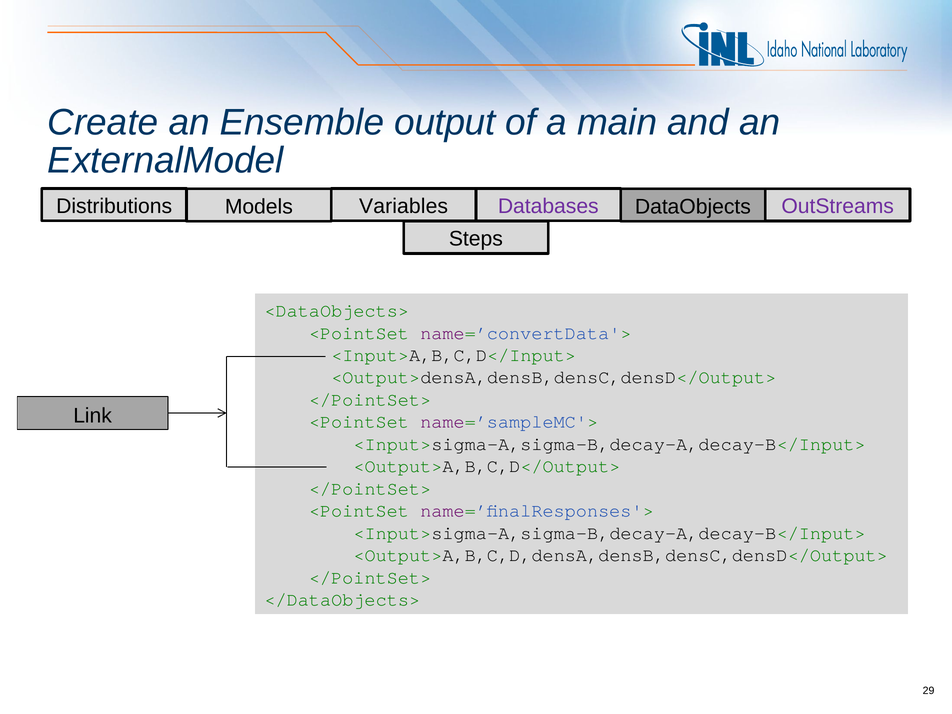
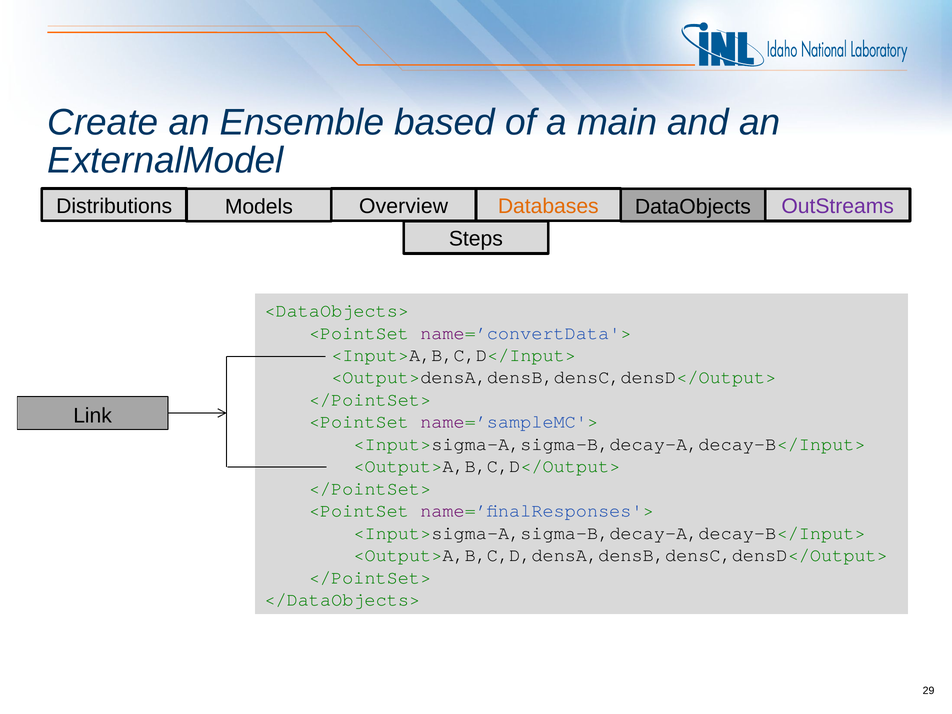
output: output -> based
Variables: Variables -> Overview
Databases colour: purple -> orange
